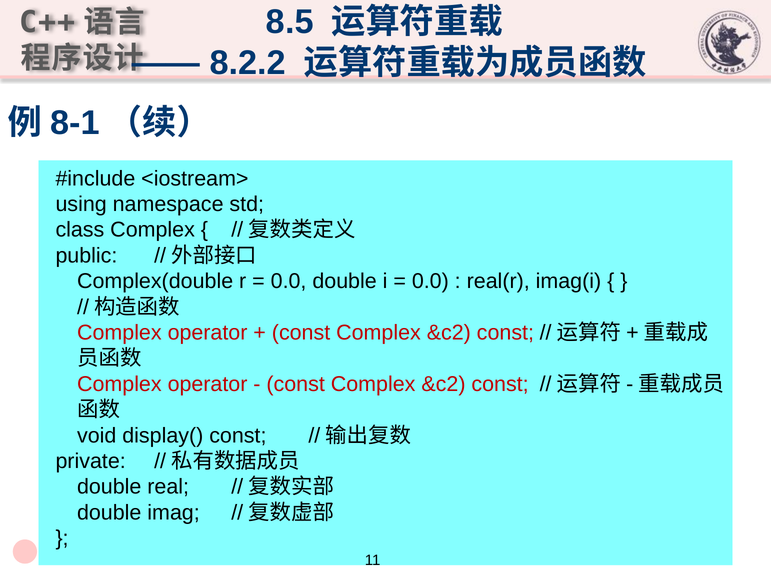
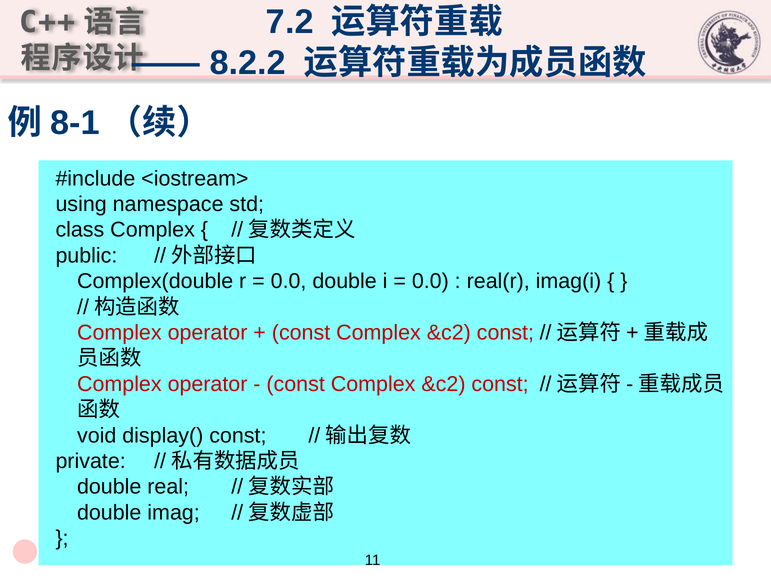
8.5: 8.5 -> 7.2
